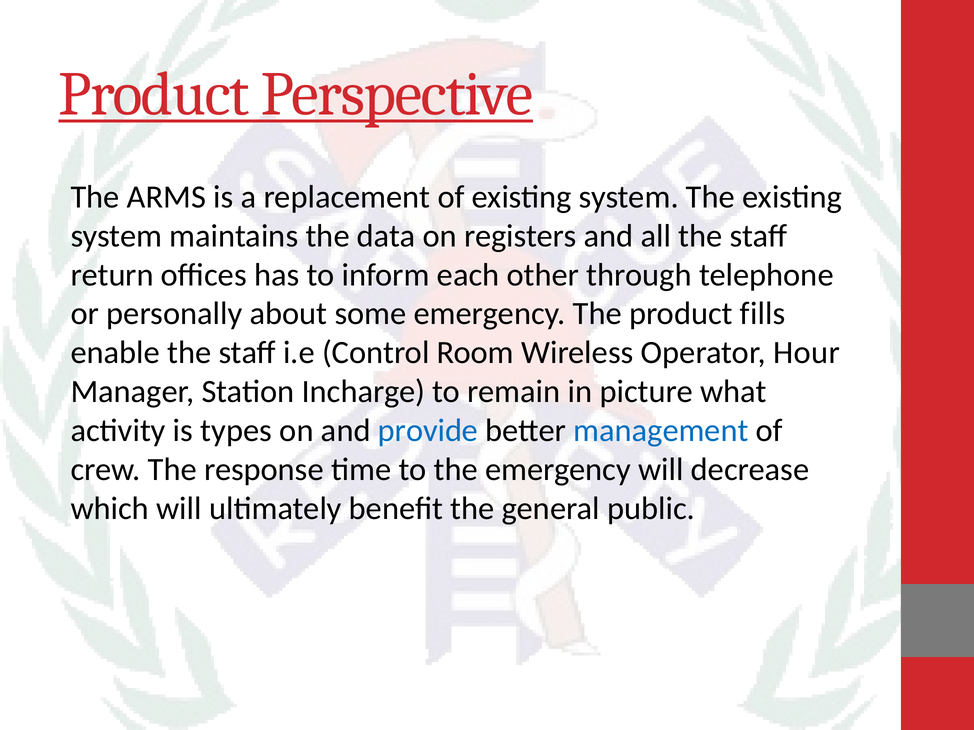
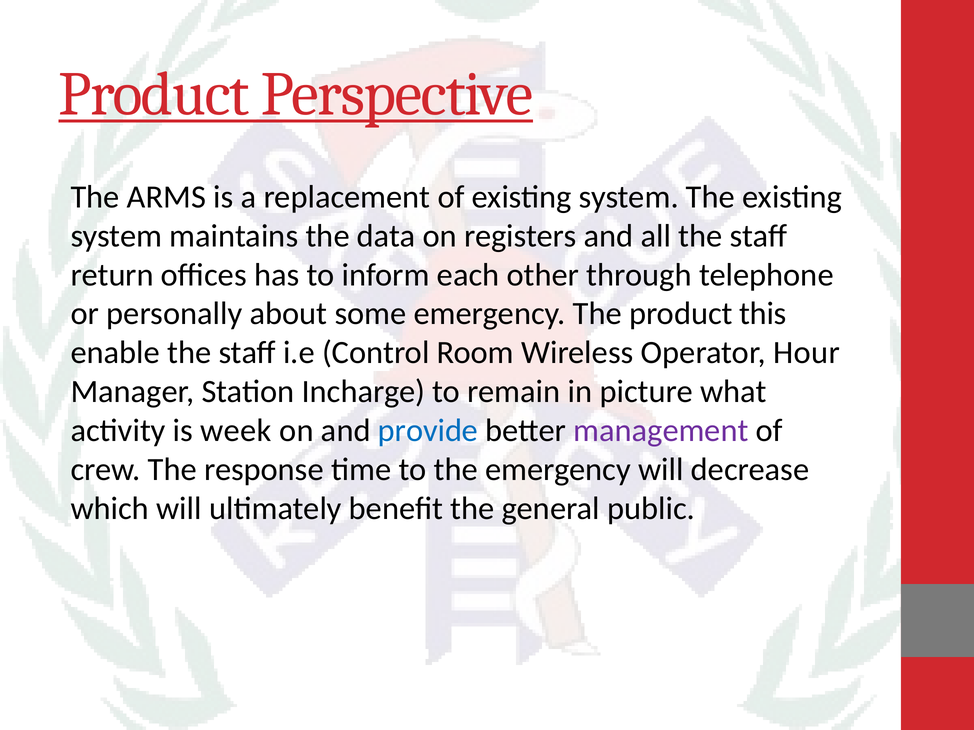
fills: fills -> this
types: types -> week
management colour: blue -> purple
